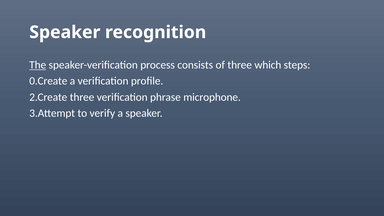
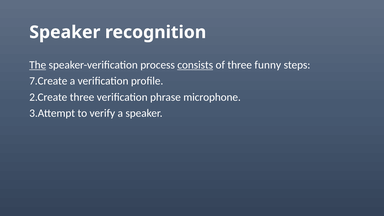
consists underline: none -> present
which: which -> funny
0.Create: 0.Create -> 7.Create
